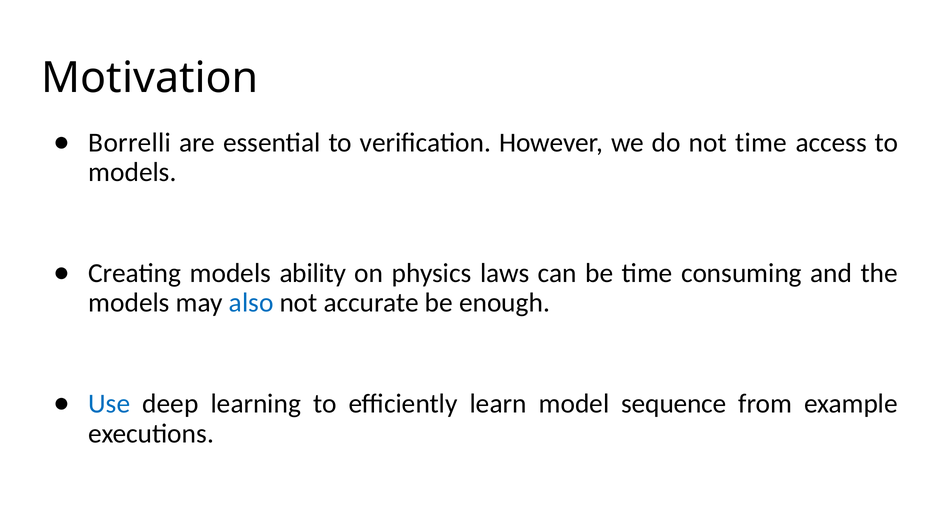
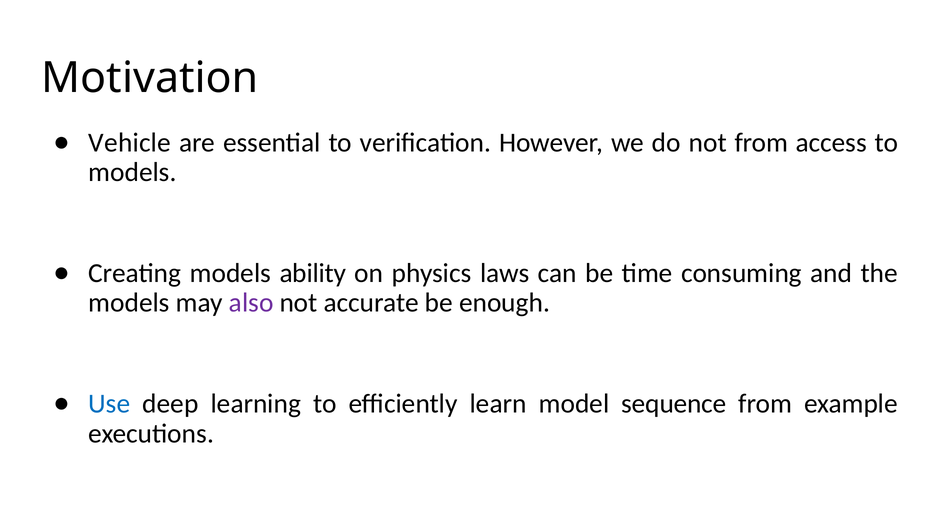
Borrelli: Borrelli -> Vehicle
not time: time -> from
also colour: blue -> purple
